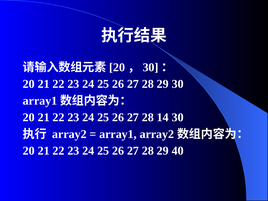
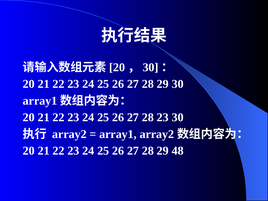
28 14: 14 -> 23
40: 40 -> 48
